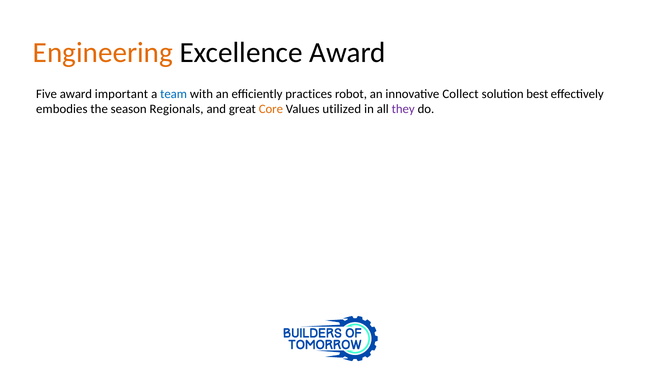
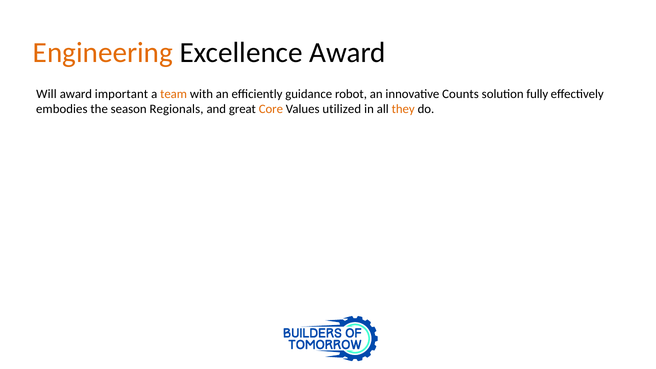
Five: Five -> Will
team colour: blue -> orange
practices: practices -> guidance
Collect: Collect -> Counts
best: best -> fully
they colour: purple -> orange
